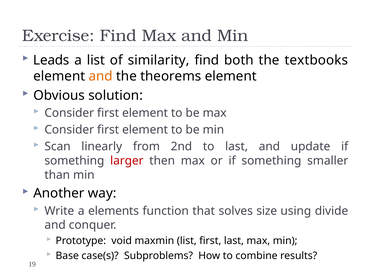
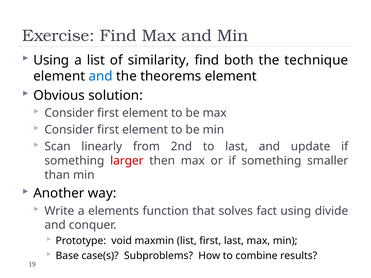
Leads at (51, 60): Leads -> Using
textbooks: textbooks -> technique
and at (101, 76) colour: orange -> blue
size: size -> fact
